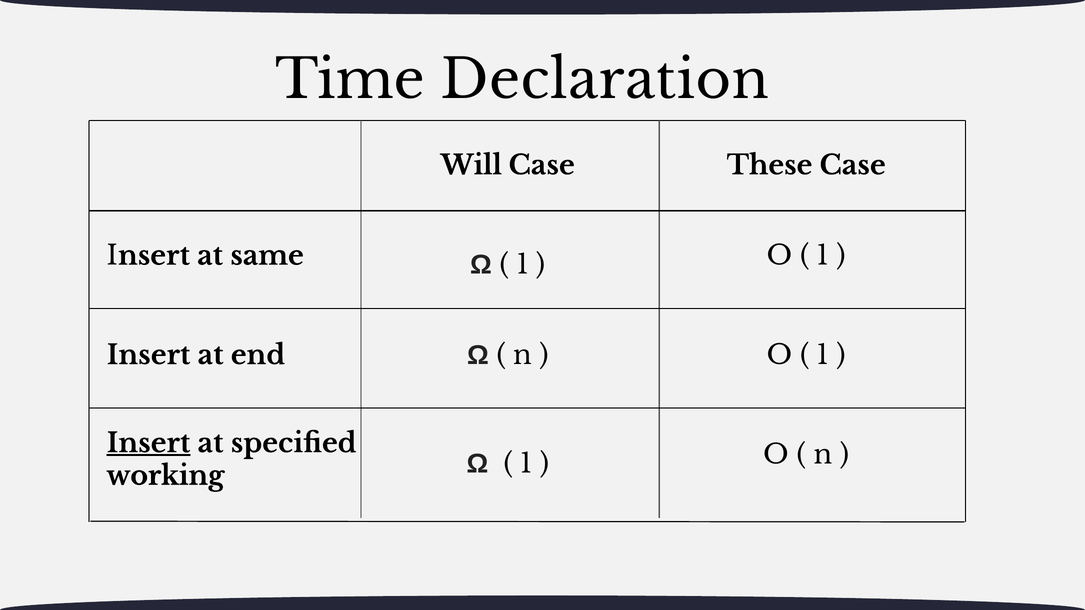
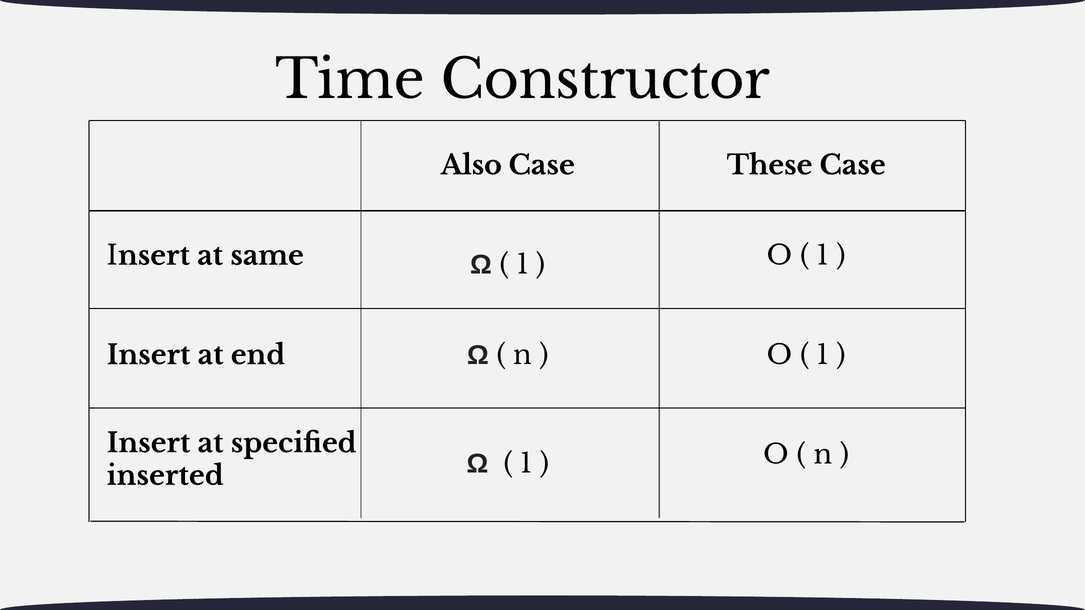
Declaration: Declaration -> Constructor
Will: Will -> Also
Insert at (149, 444) underline: present -> none
working: working -> inserted
